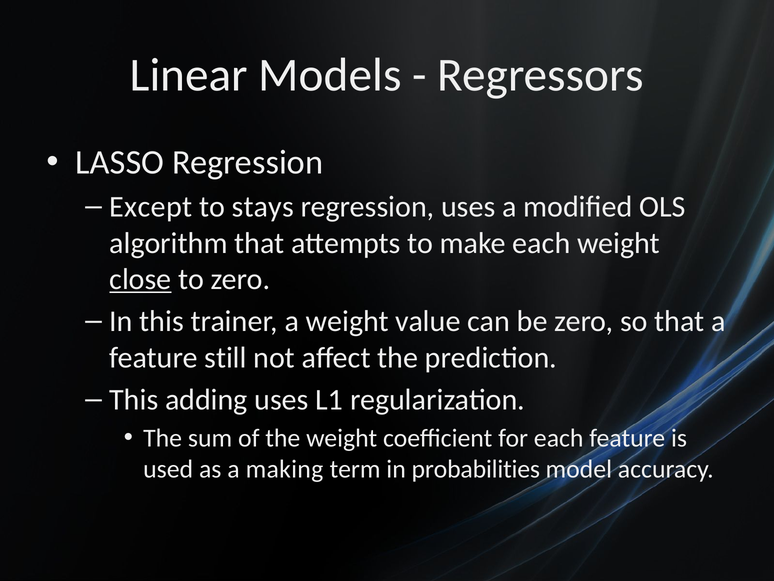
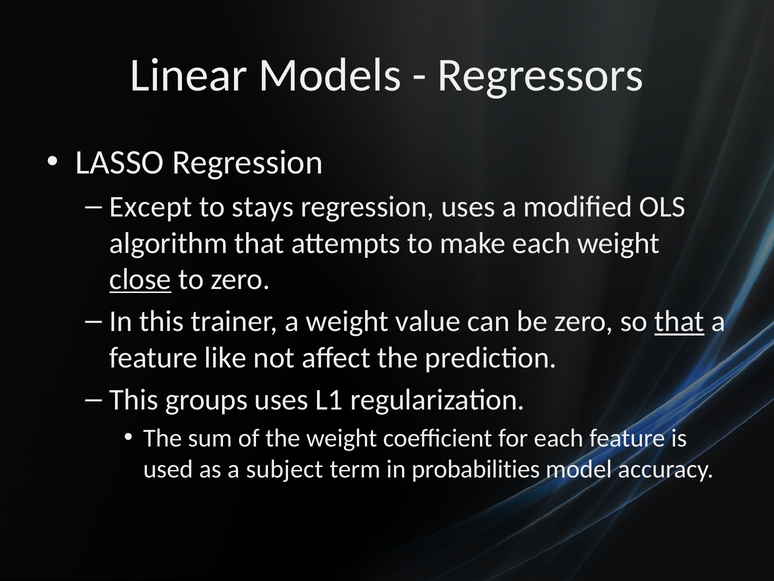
that at (679, 321) underline: none -> present
still: still -> like
adding: adding -> groups
making: making -> subject
